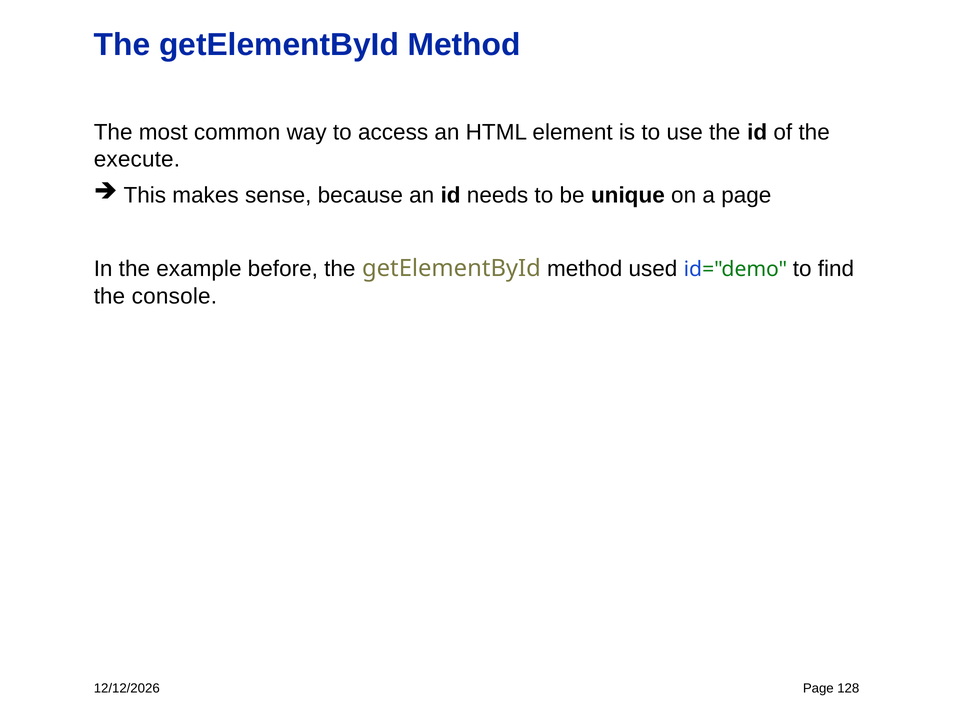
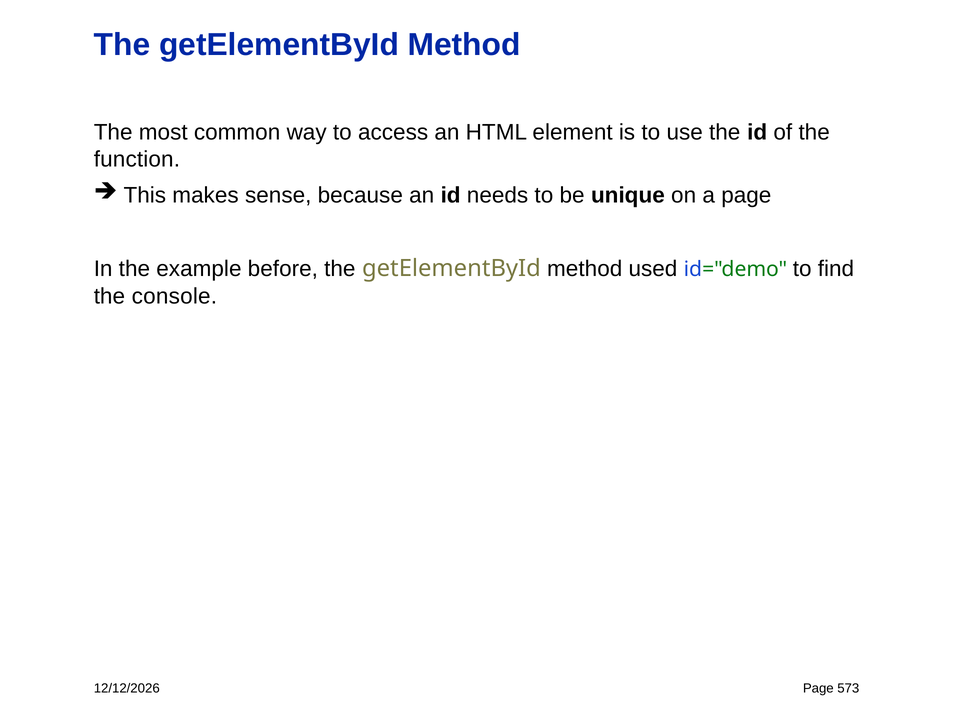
execute: execute -> function
128: 128 -> 573
